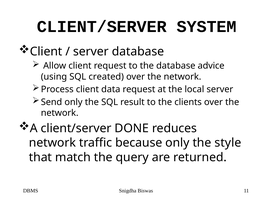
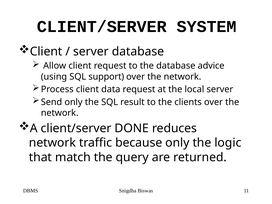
created: created -> support
style: style -> logic
